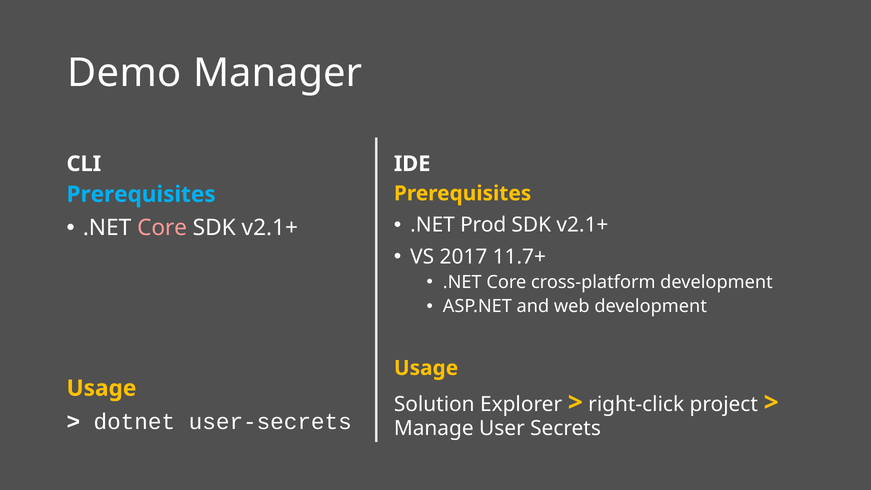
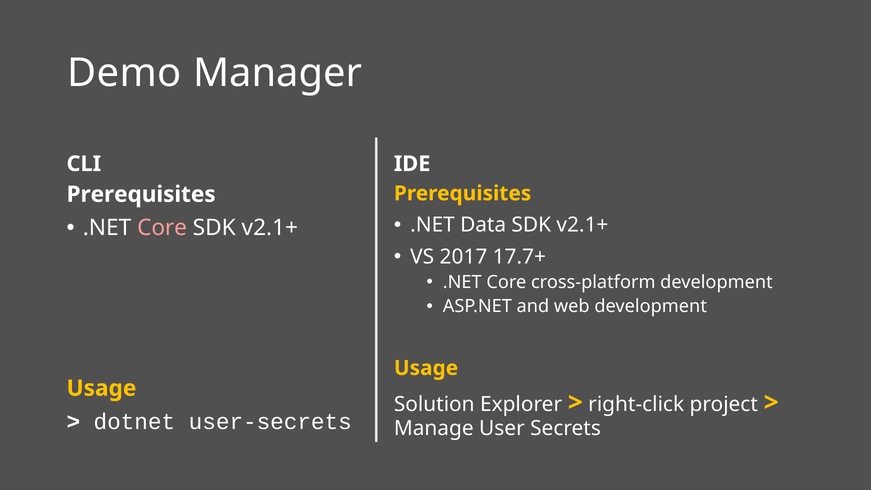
Prerequisites at (141, 194) colour: light blue -> white
Prod: Prod -> Data
11.7+: 11.7+ -> 17.7+
